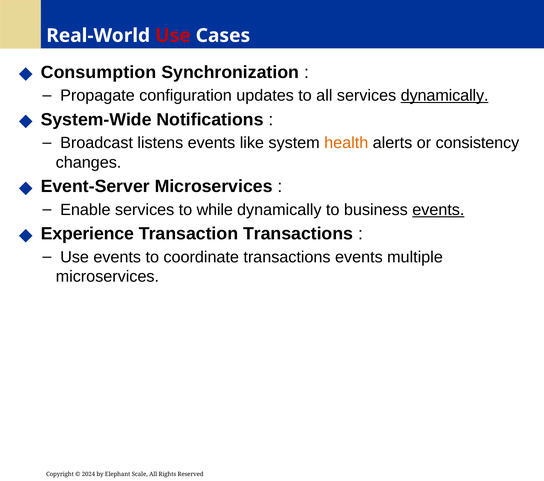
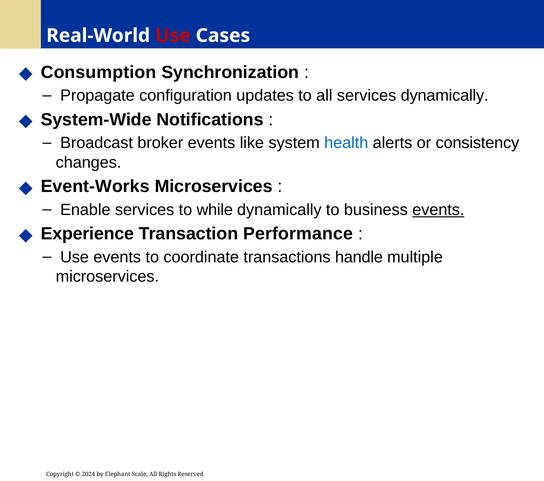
dynamically at (445, 96) underline: present -> none
listens: listens -> broker
health colour: orange -> blue
Event-Server: Event-Server -> Event-Works
Transaction Transactions: Transactions -> Performance
transactions events: events -> handle
